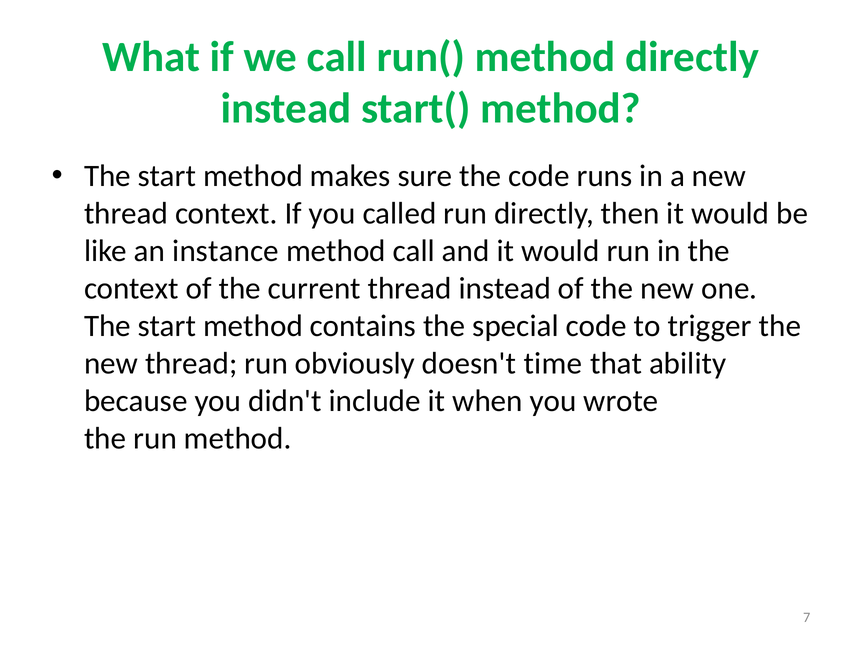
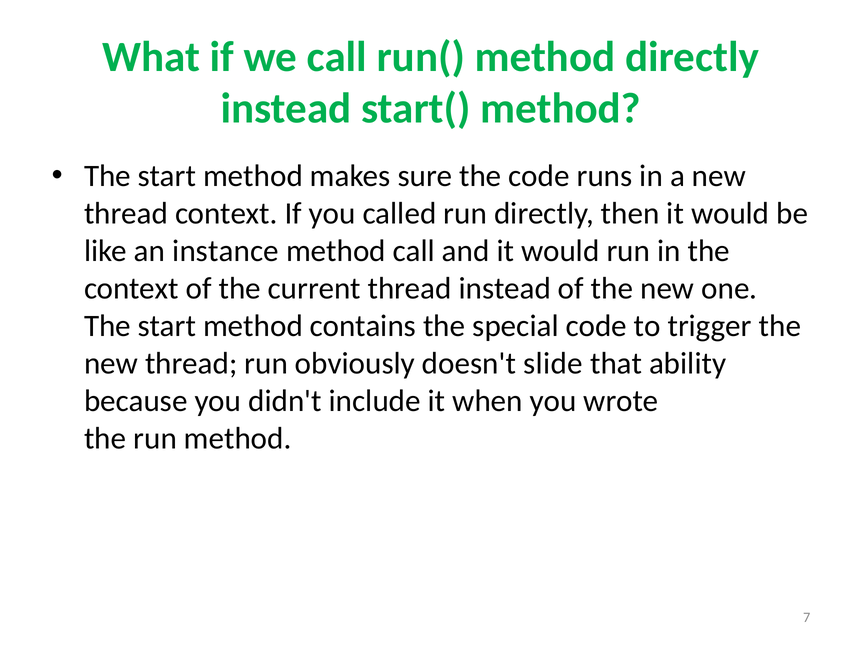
time: time -> slide
